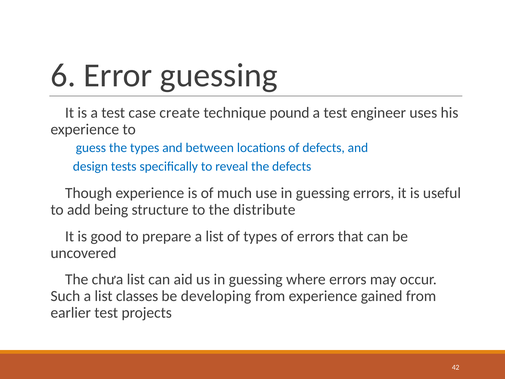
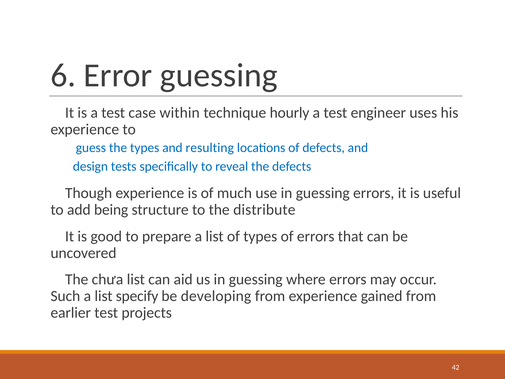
create: create -> within
pound: pound -> hourly
between: between -> resulting
classes: classes -> specify
